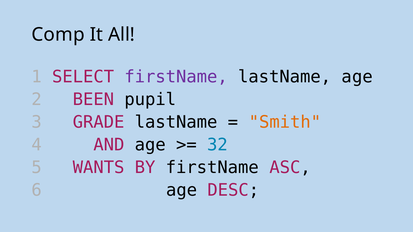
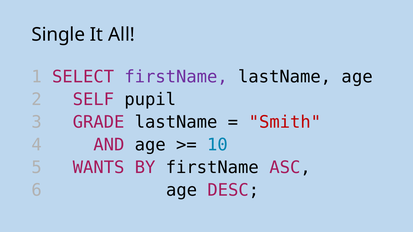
Comp: Comp -> Single
BEEN: BEEN -> SELF
Smith colour: orange -> red
32: 32 -> 10
